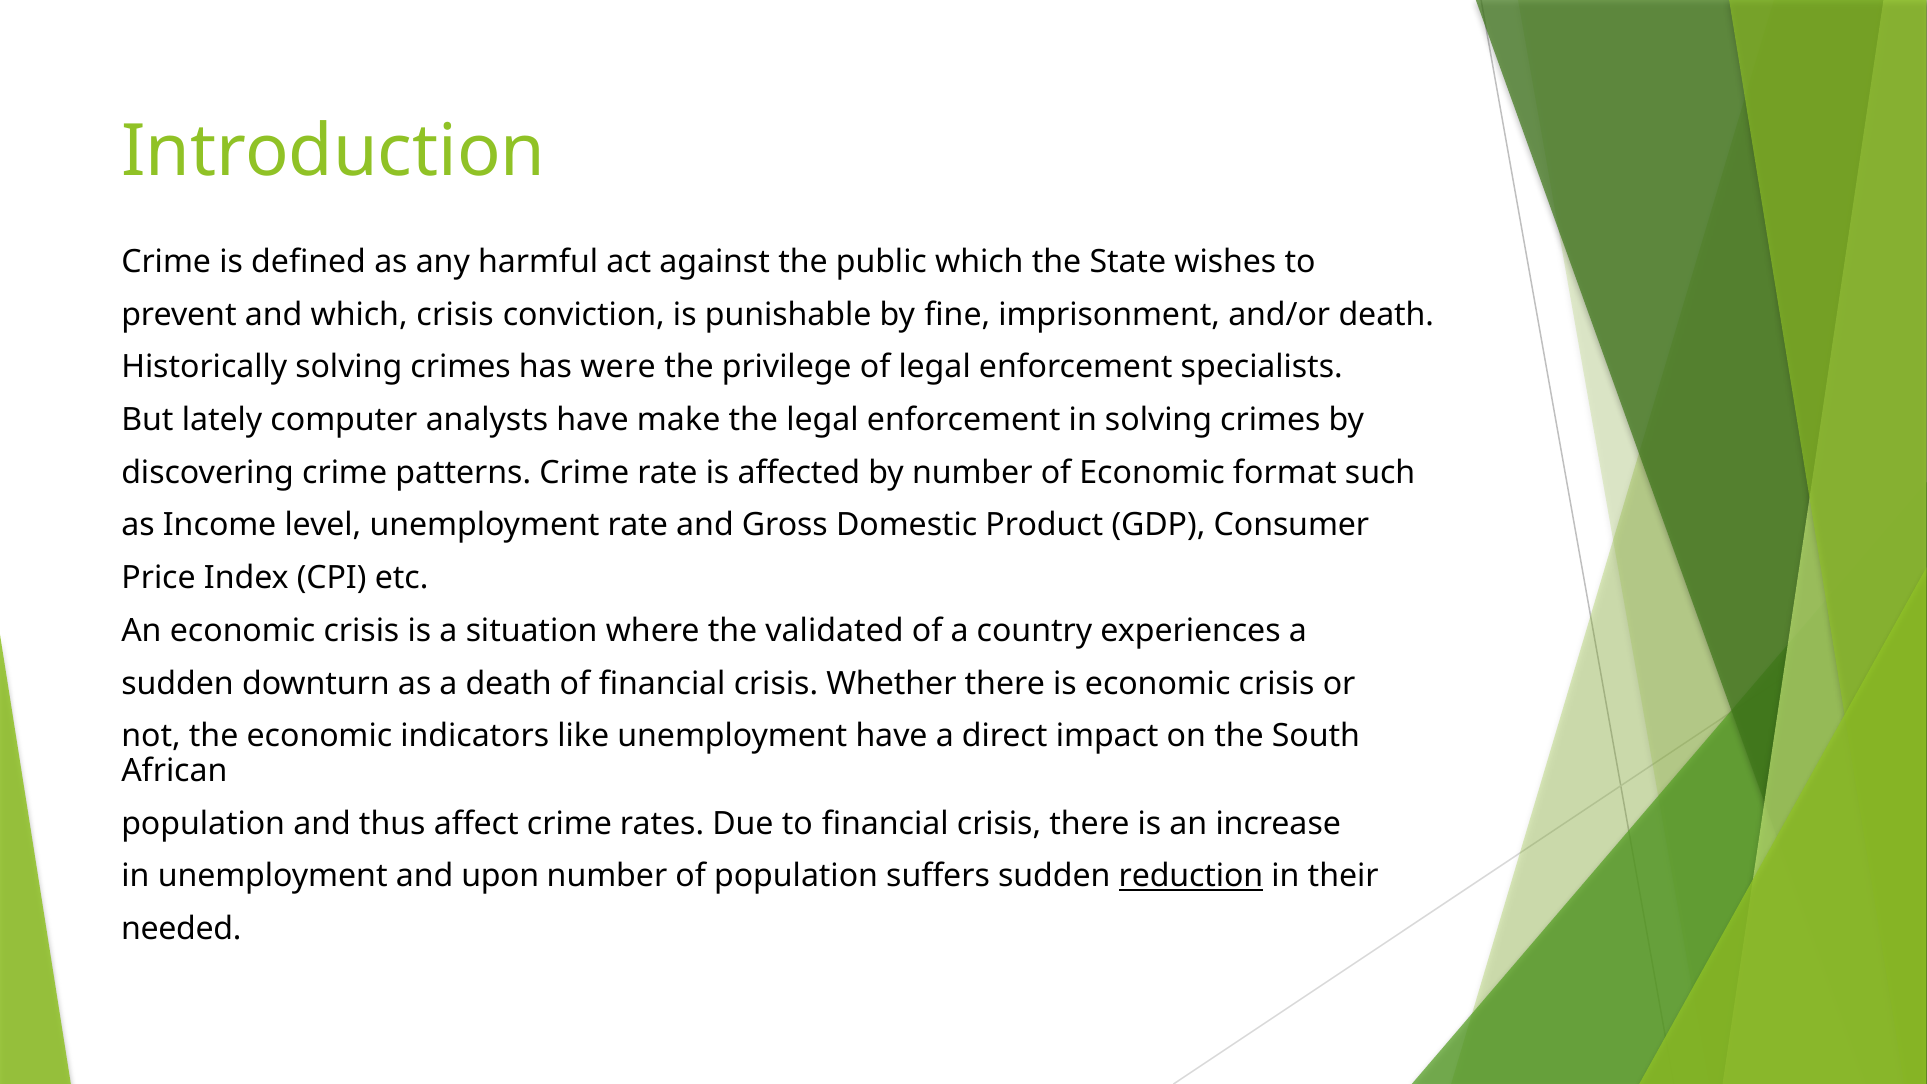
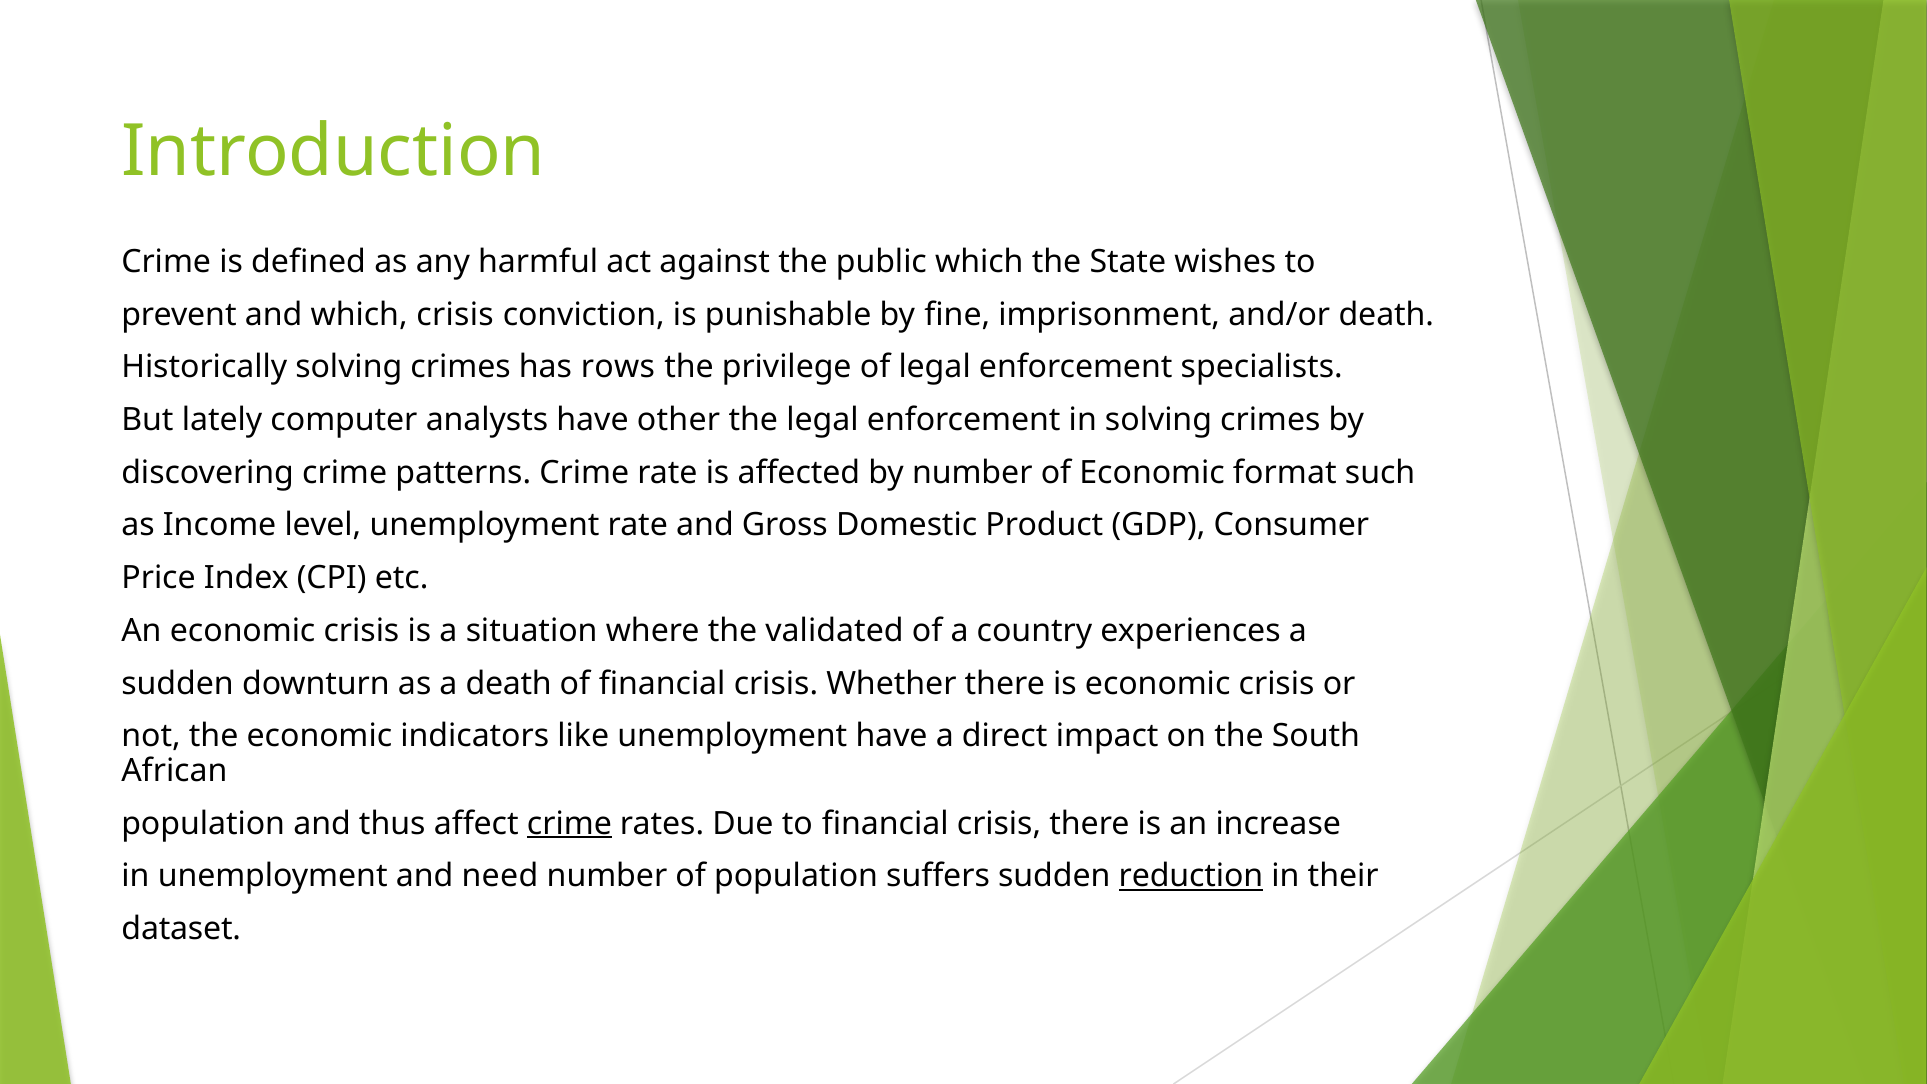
were: were -> rows
make: make -> other
crime at (569, 823) underline: none -> present
upon: upon -> need
needed: needed -> dataset
